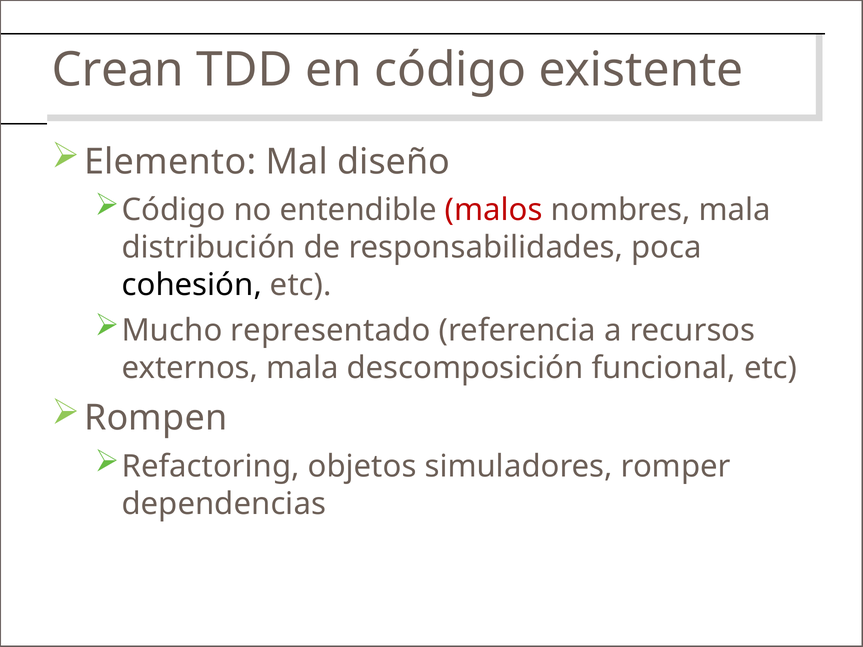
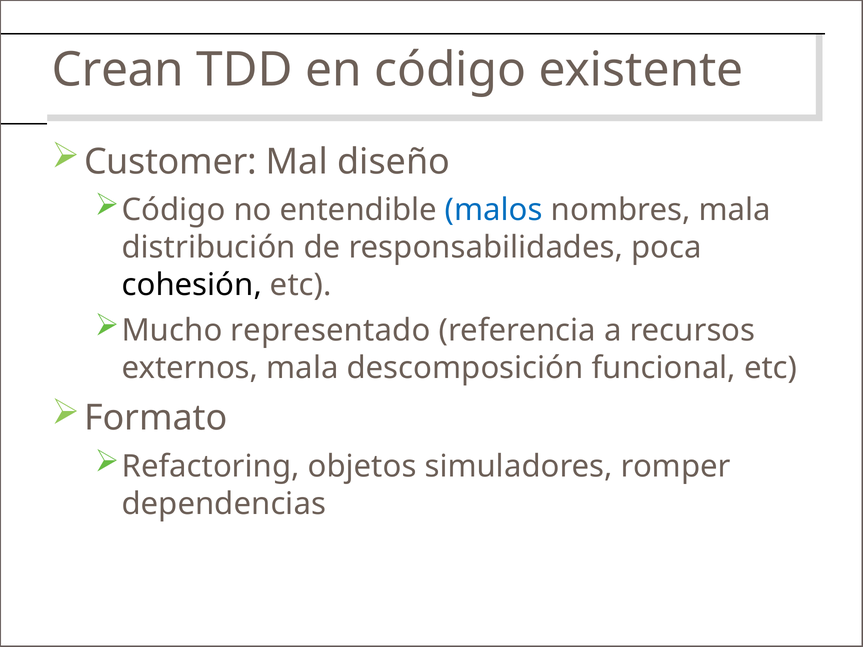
Elemento: Elemento -> Customer
malos colour: red -> blue
Rompen: Rompen -> Formato
